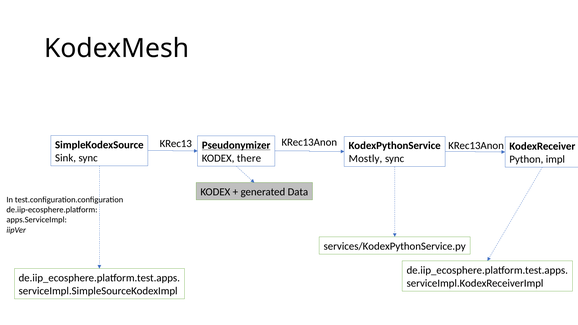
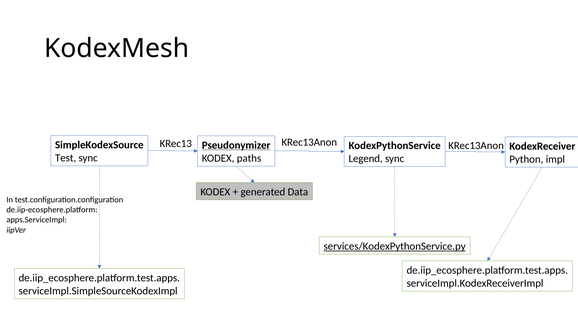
Sink: Sink -> Test
there: there -> paths
Mostly: Mostly -> Legend
services/KodexPythonService.py underline: none -> present
